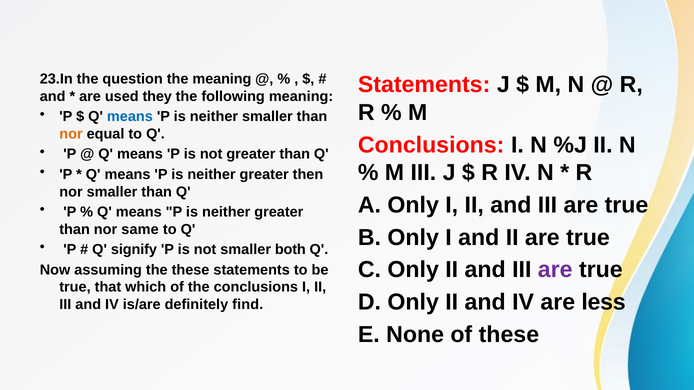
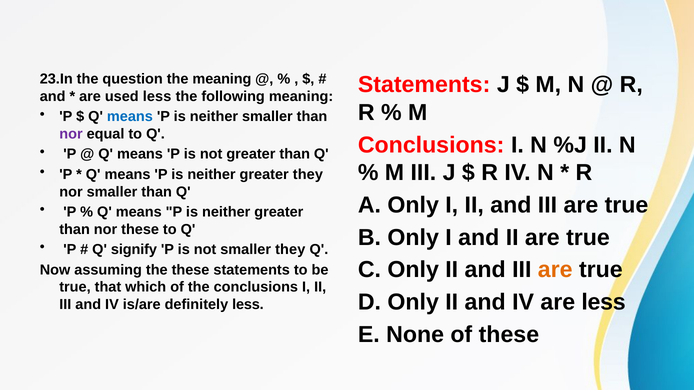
used they: they -> less
nor at (71, 134) colour: orange -> purple
greater then: then -> they
nor same: same -> these
smaller both: both -> they
are at (555, 270) colour: purple -> orange
definitely find: find -> less
